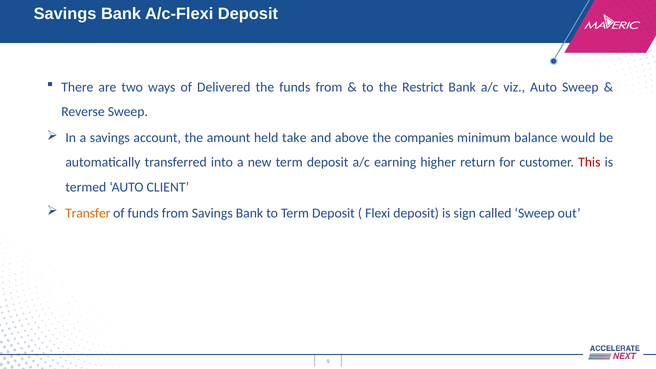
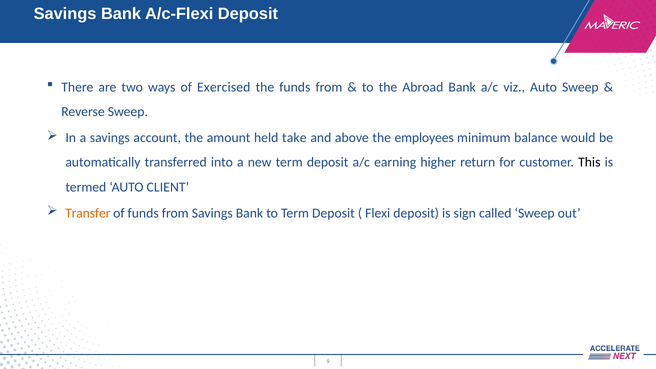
Delivered: Delivered -> Exercised
Restrict: Restrict -> Abroad
companies: companies -> employees
This colour: red -> black
